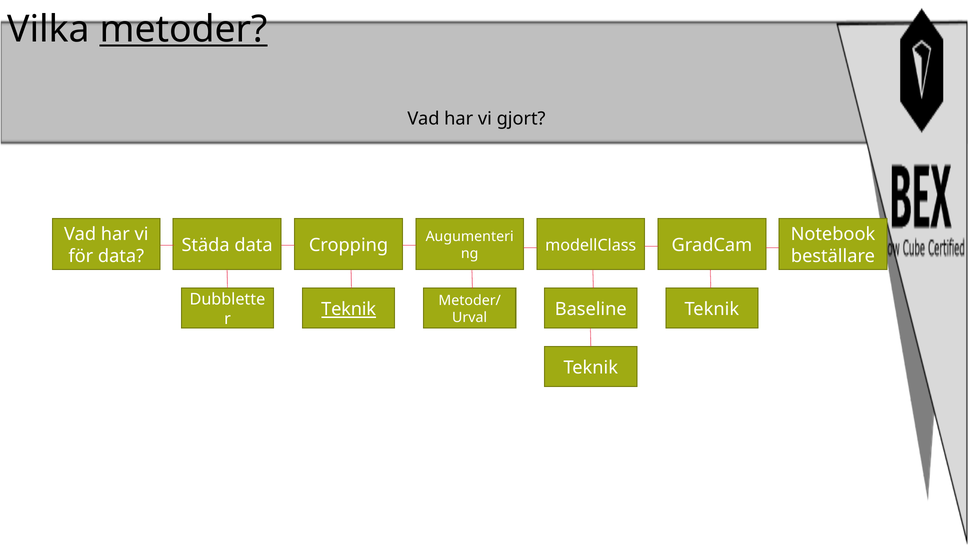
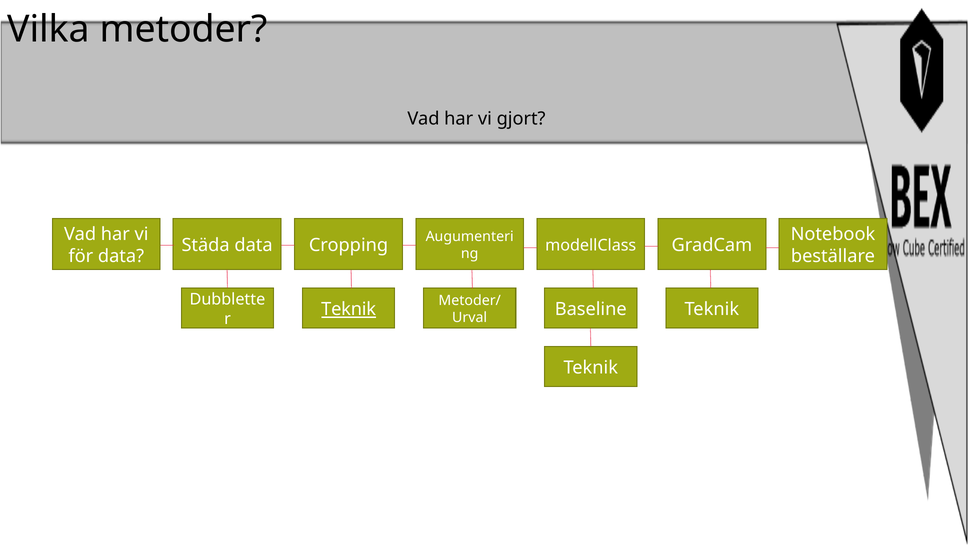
metoder underline: present -> none
